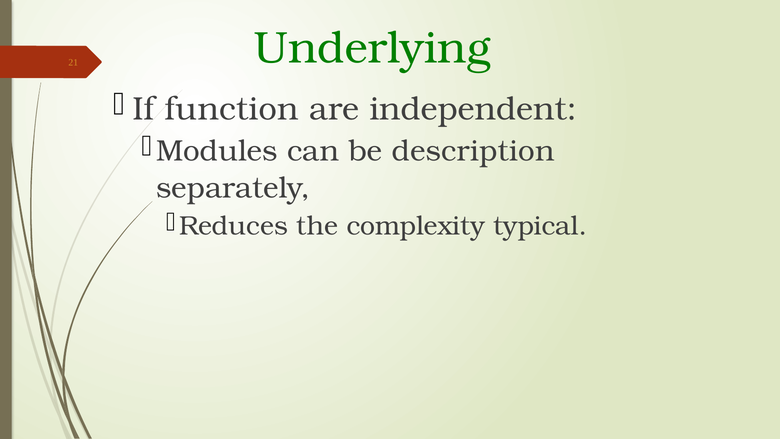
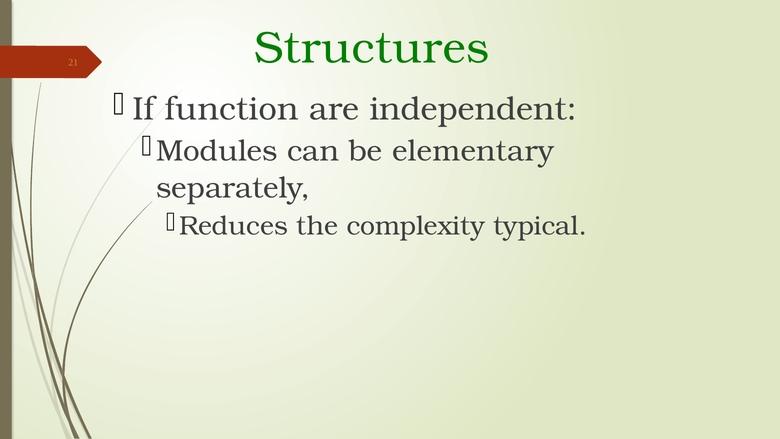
Underlying: Underlying -> Structures
description: description -> elementary
